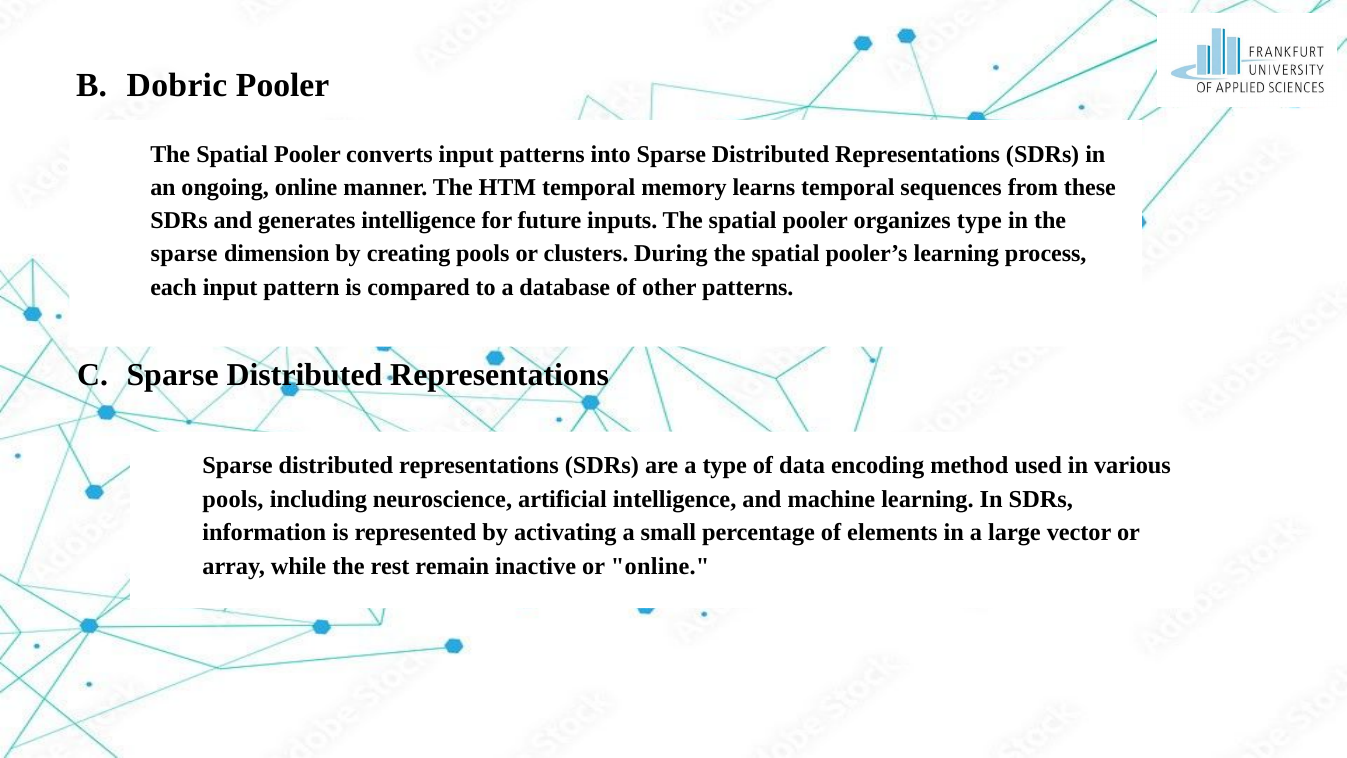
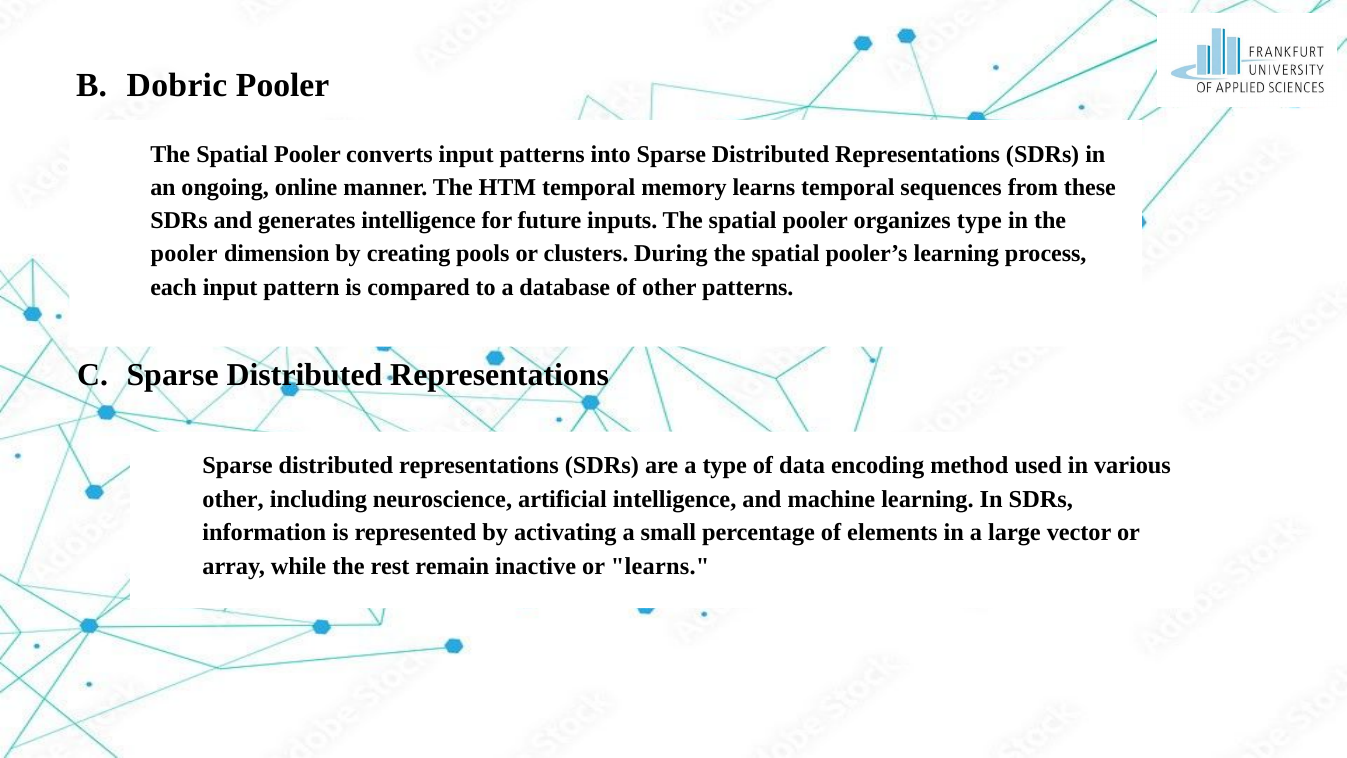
sparse at (184, 254): sparse -> pooler
pools at (233, 499): pools -> other
or online: online -> learns
